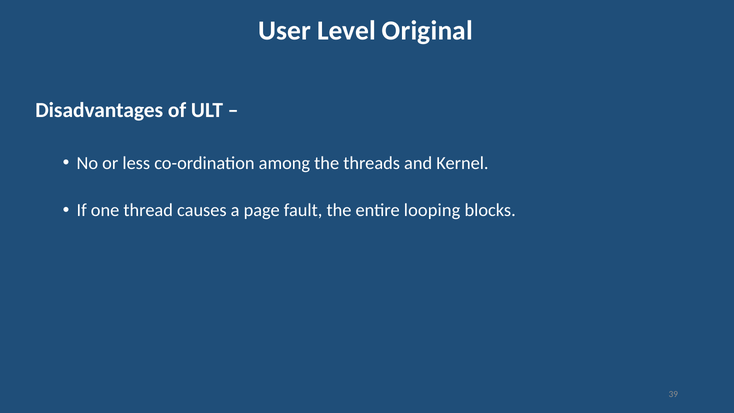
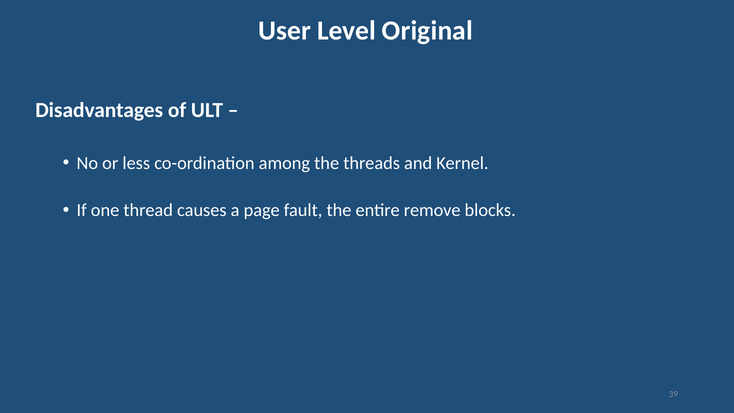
looping: looping -> remove
